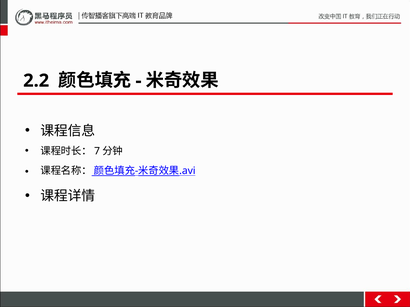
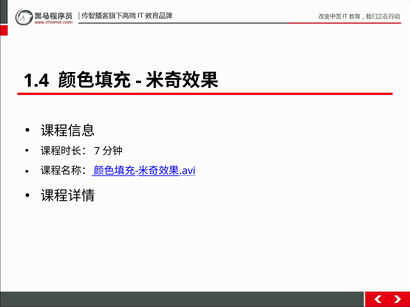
2.2: 2.2 -> 1.4
